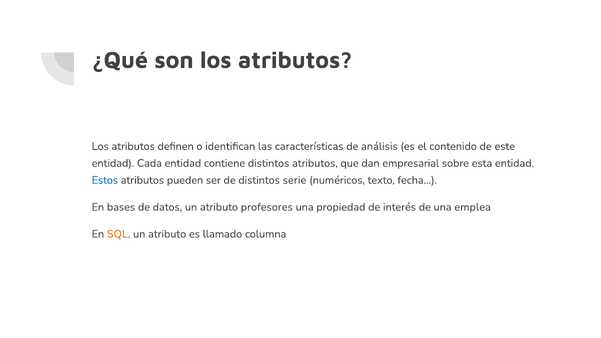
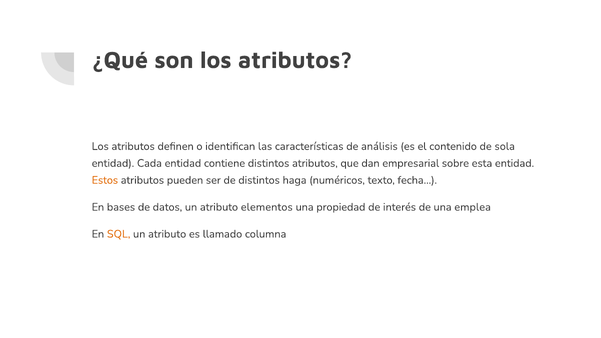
este: este -> sola
Estos colour: blue -> orange
serie: serie -> haga
profesores: profesores -> elementos
